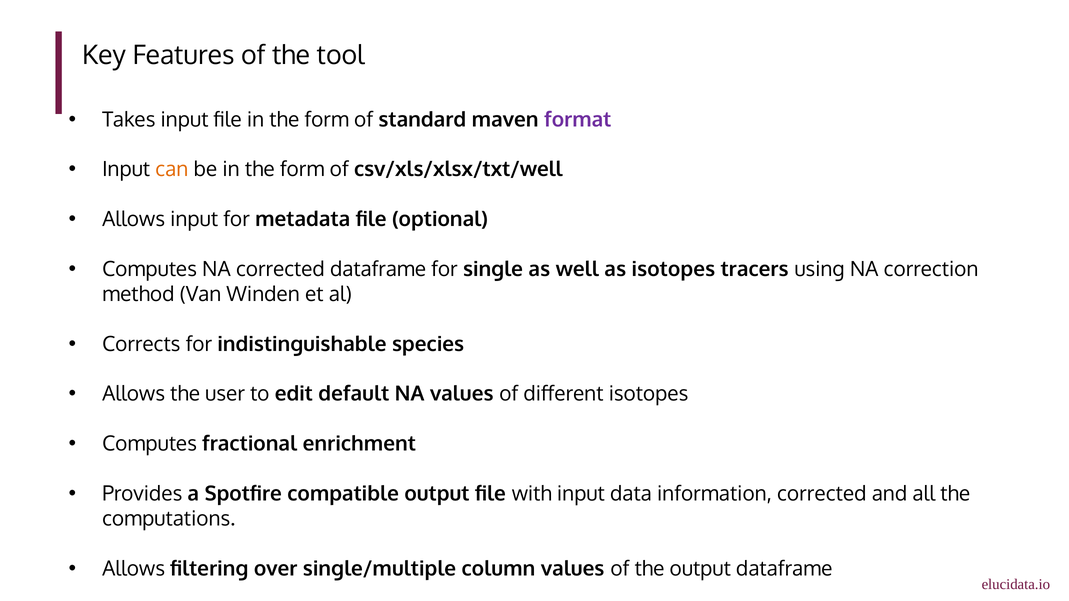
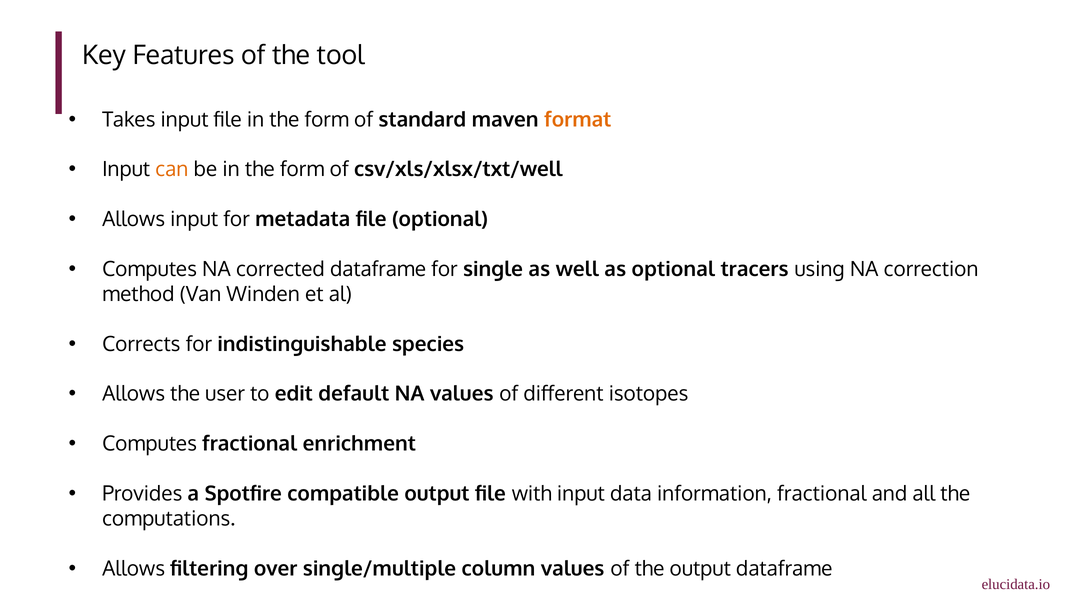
format colour: purple -> orange
as isotopes: isotopes -> optional
information corrected: corrected -> fractional
